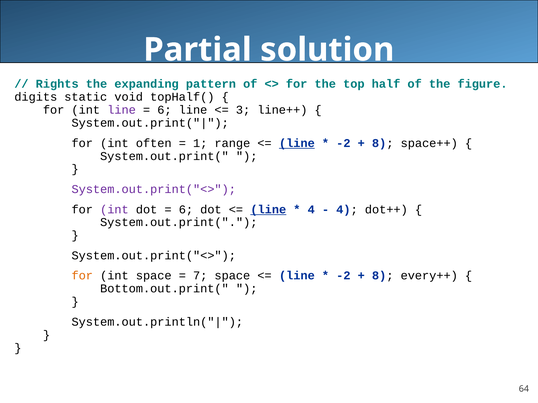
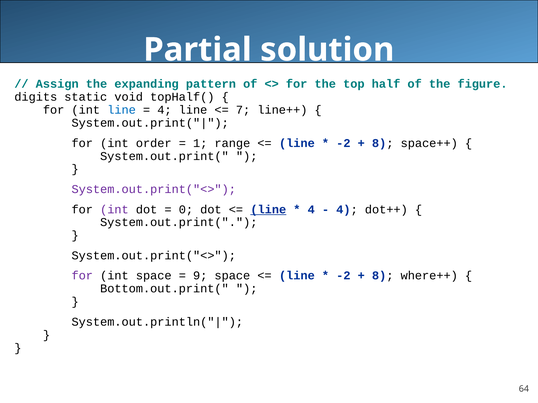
Rights: Rights -> Assign
line at (122, 110) colour: purple -> blue
6 at (164, 110): 6 -> 4
3: 3 -> 7
often: often -> order
line at (297, 143) underline: present -> none
6 at (186, 210): 6 -> 0
for at (82, 276) colour: orange -> purple
7: 7 -> 9
every++: every++ -> where++
